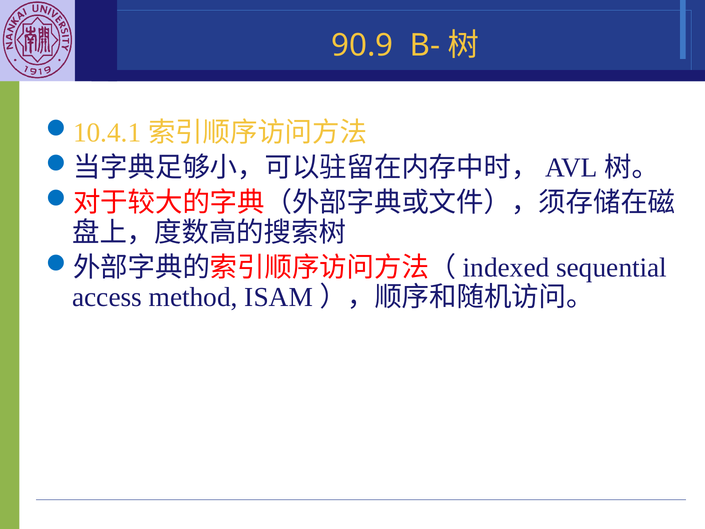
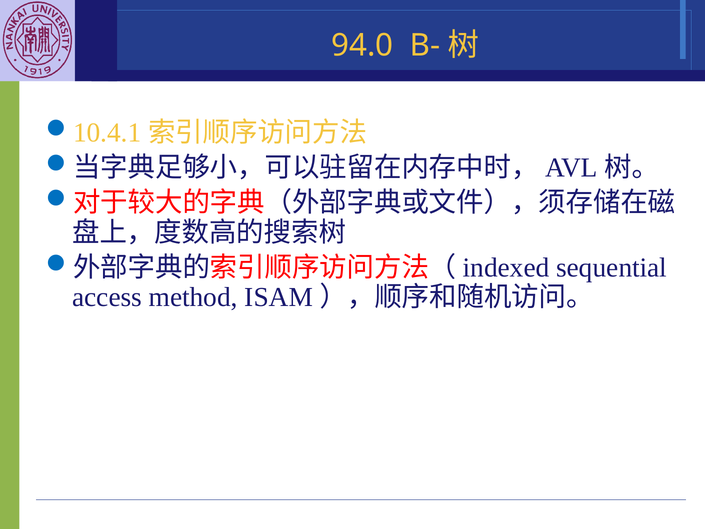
90.9: 90.9 -> 94.0
